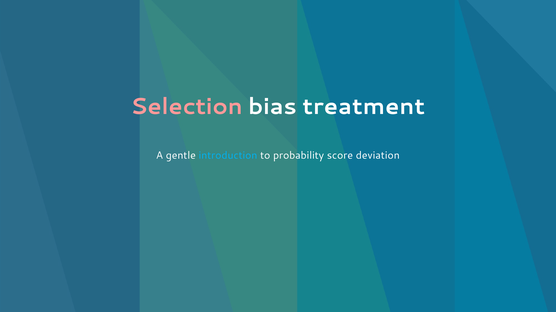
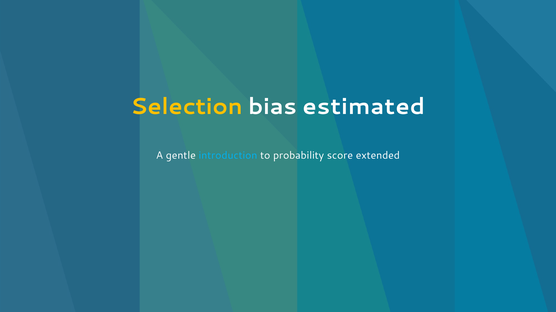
Selection colour: pink -> yellow
treatment: treatment -> estimated
deviation: deviation -> extended
